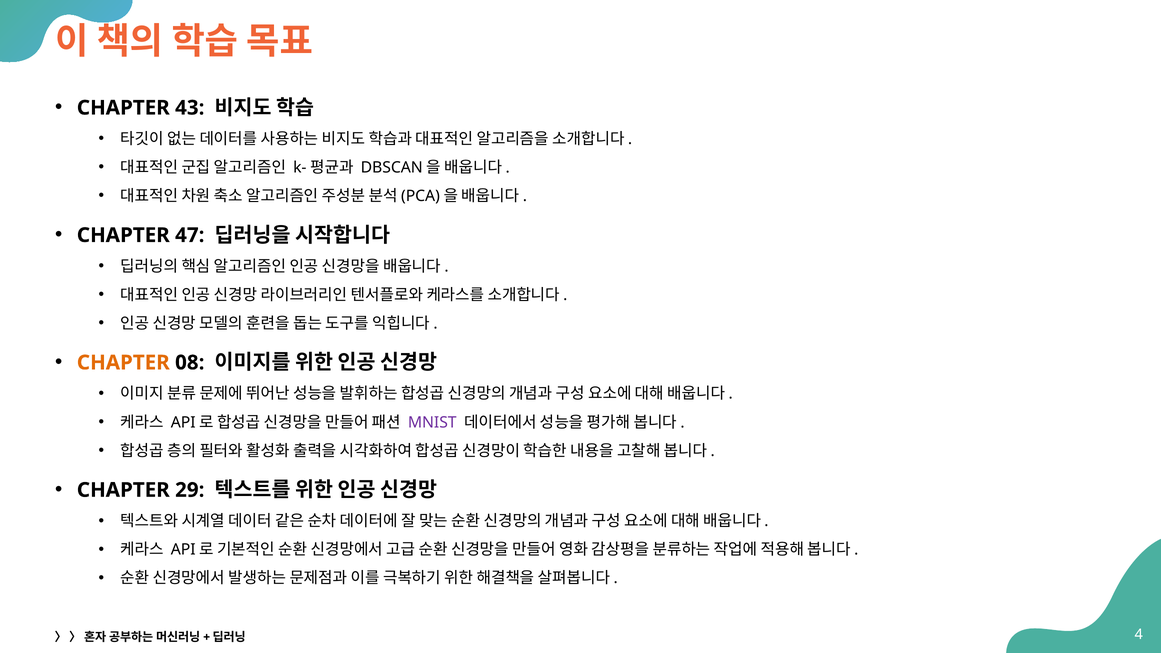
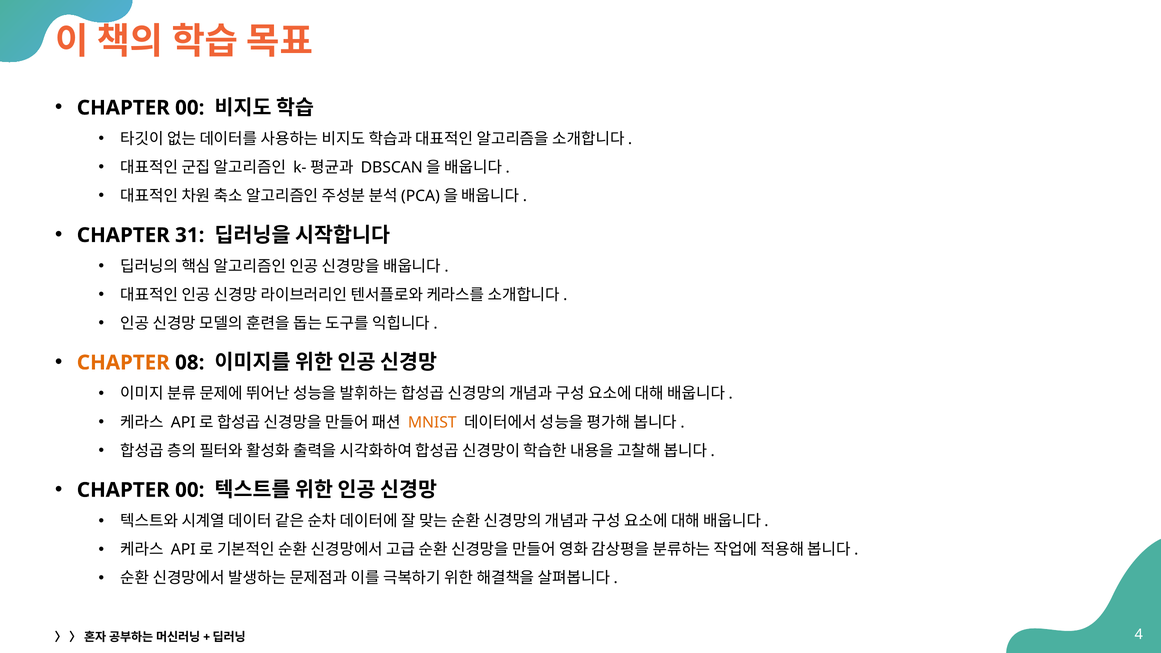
43 at (190, 108): 43 -> 00
47: 47 -> 31
MNIST colour: purple -> orange
29 at (190, 490): 29 -> 00
